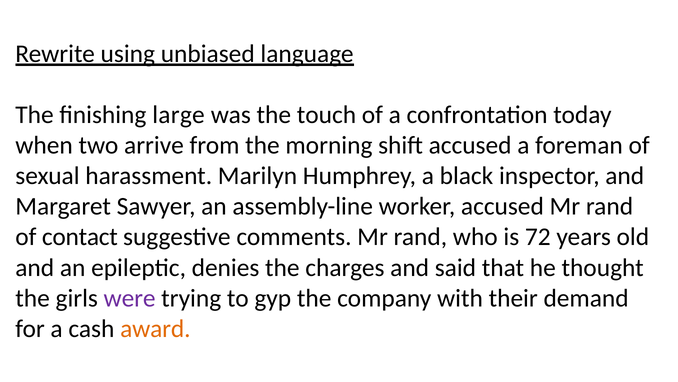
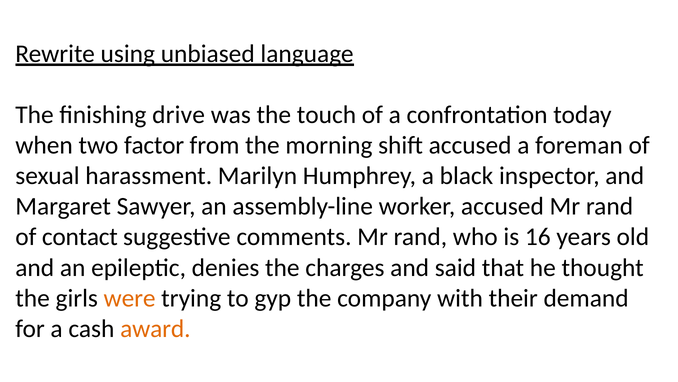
large: large -> drive
arrive: arrive -> factor
72: 72 -> 16
were colour: purple -> orange
